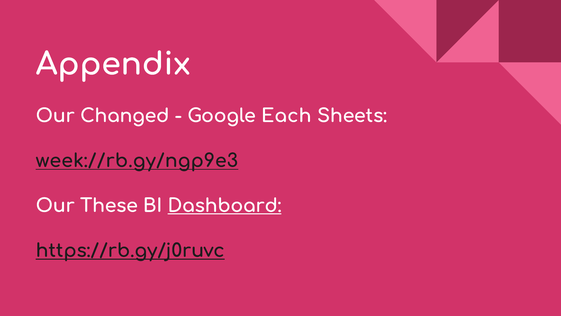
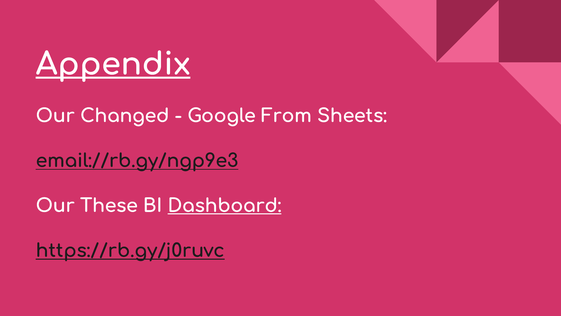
Appendix underline: none -> present
Each: Each -> From
week://rb.gy/ngp9e3: week://rb.gy/ngp9e3 -> email://rb.gy/ngp9e3
